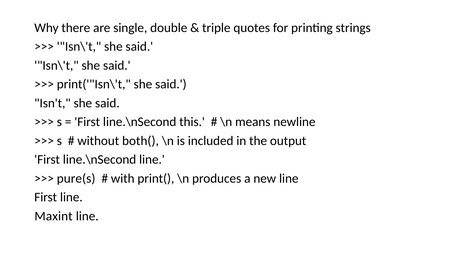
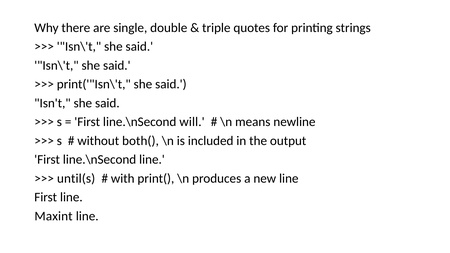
this: this -> will
pure(s: pure(s -> until(s
